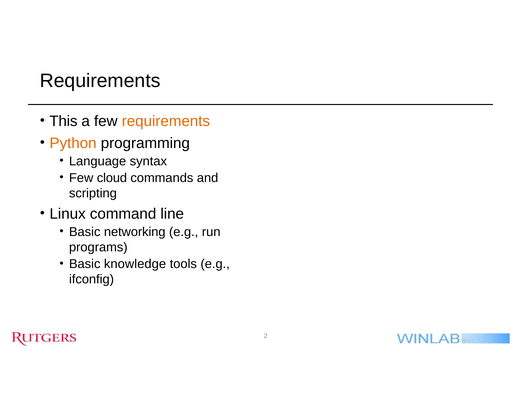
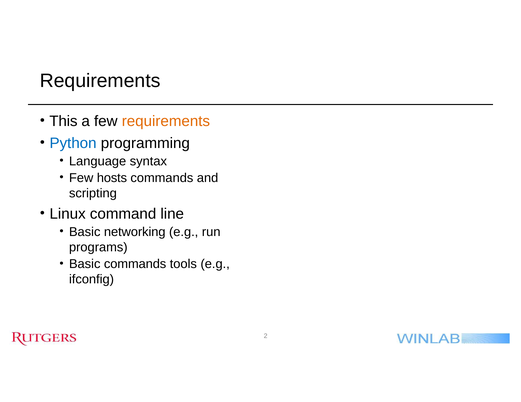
Python colour: orange -> blue
cloud: cloud -> hosts
Basic knowledge: knowledge -> commands
